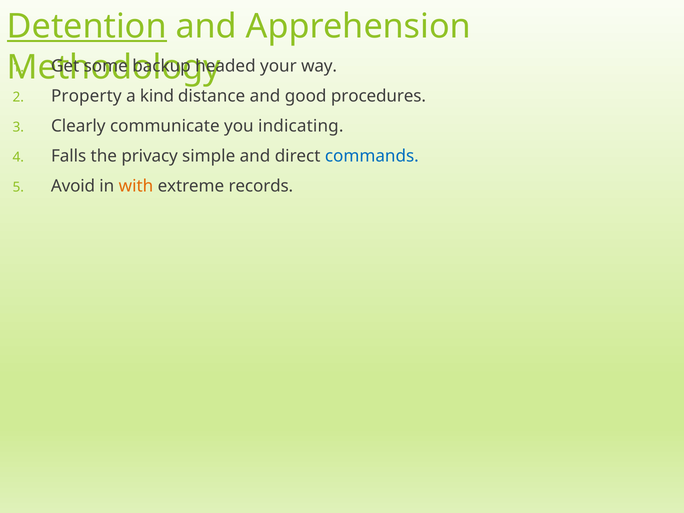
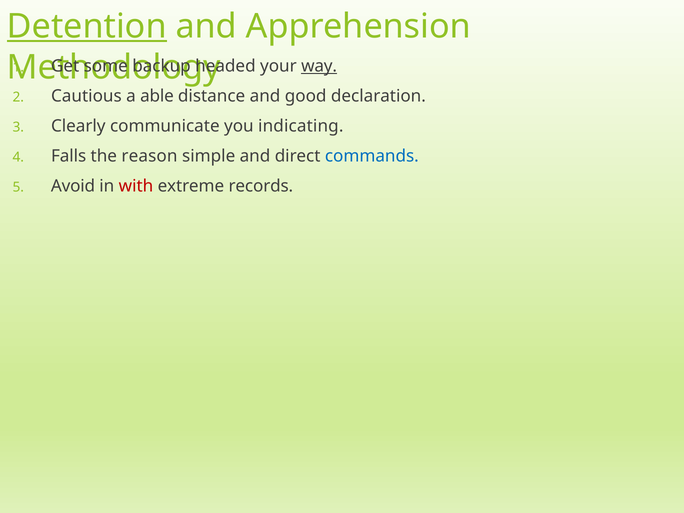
way underline: none -> present
Property: Property -> Cautious
kind: kind -> able
procedures: procedures -> declaration
privacy: privacy -> reason
with colour: orange -> red
